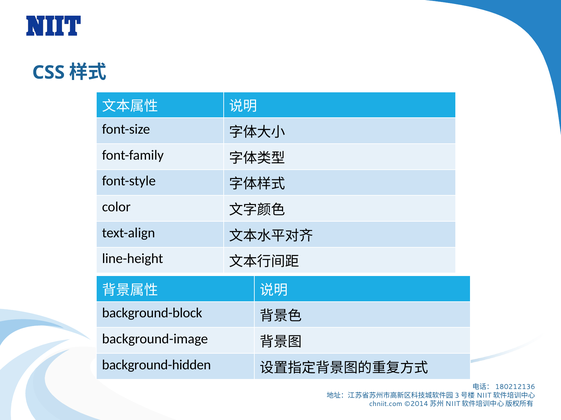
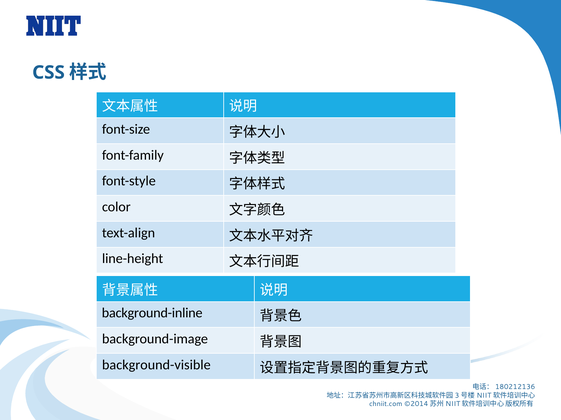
background-block: background-block -> background-inline
background-hidden: background-hidden -> background-visible
